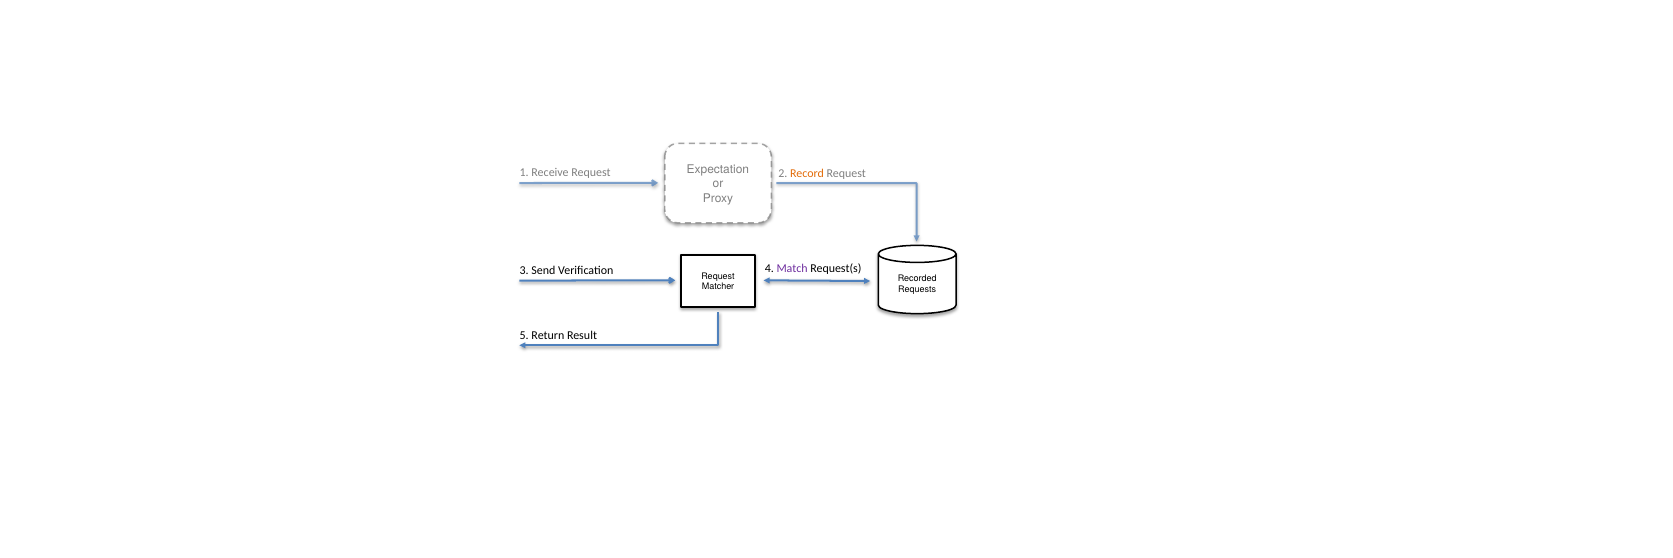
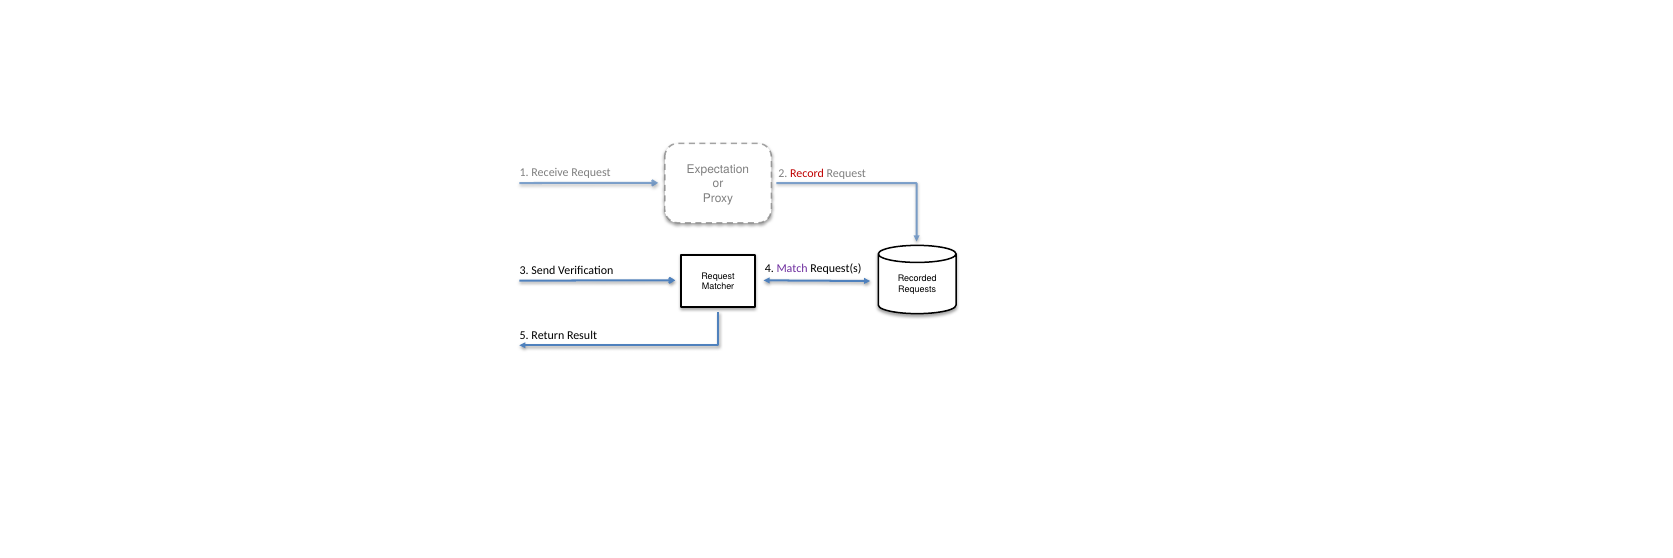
Record colour: orange -> red
